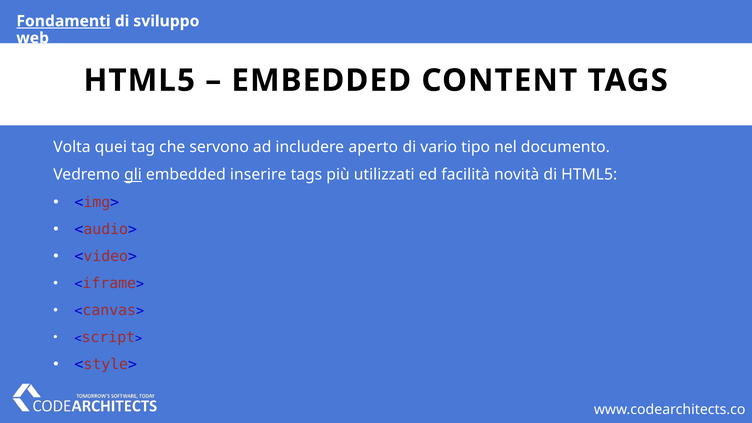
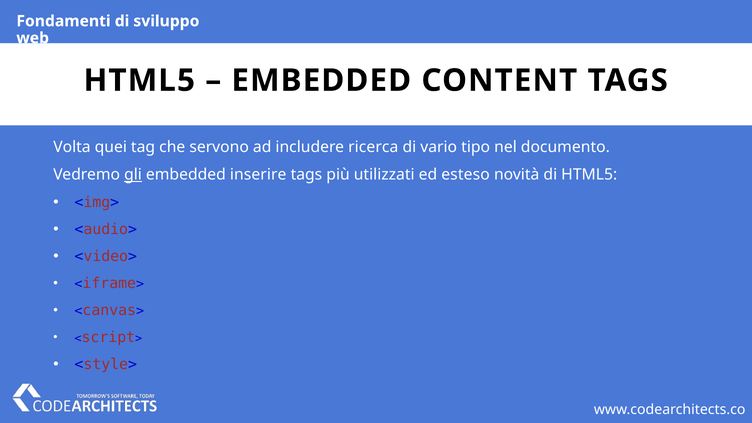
Fondamenti underline: present -> none
aperto: aperto -> ricerca
facilità: facilità -> esteso
